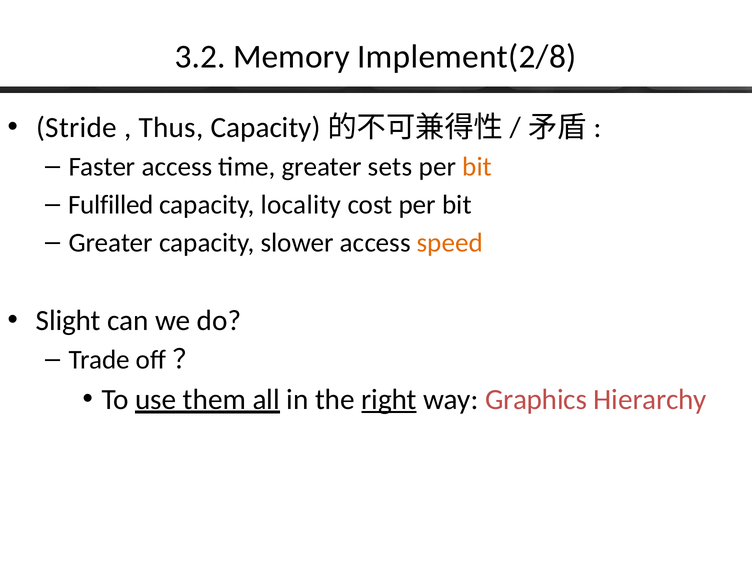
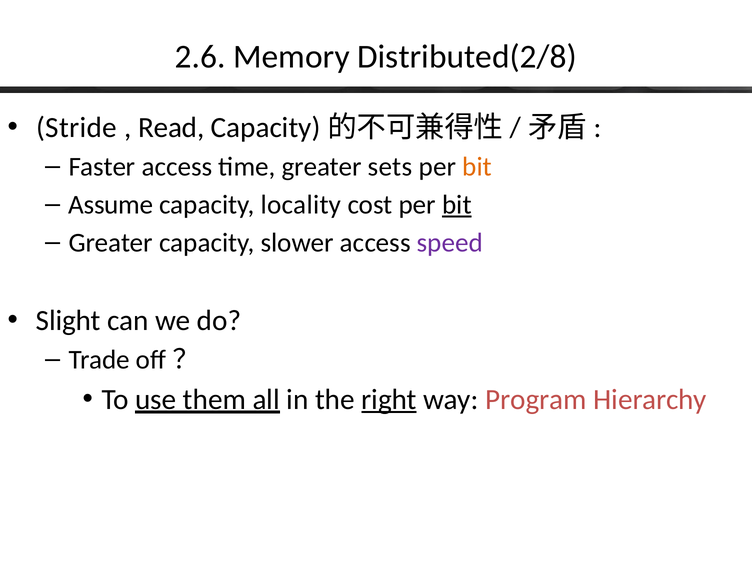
3.2: 3.2 -> 2.6
Implement(2/8: Implement(2/8 -> Distributed(2/8
Thus: Thus -> Read
Fulfilled: Fulfilled -> Assume
bit at (457, 205) underline: none -> present
speed colour: orange -> purple
Graphics: Graphics -> Program
